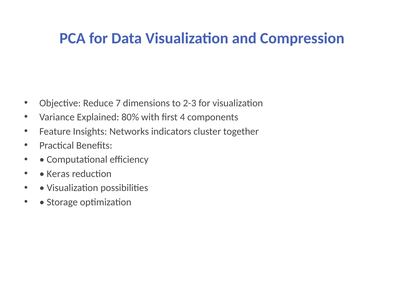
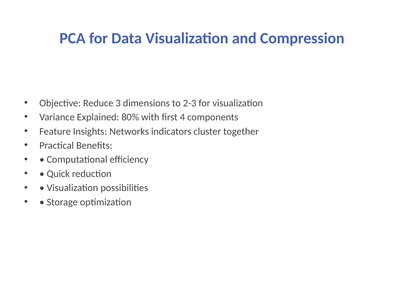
7: 7 -> 3
Keras: Keras -> Quick
